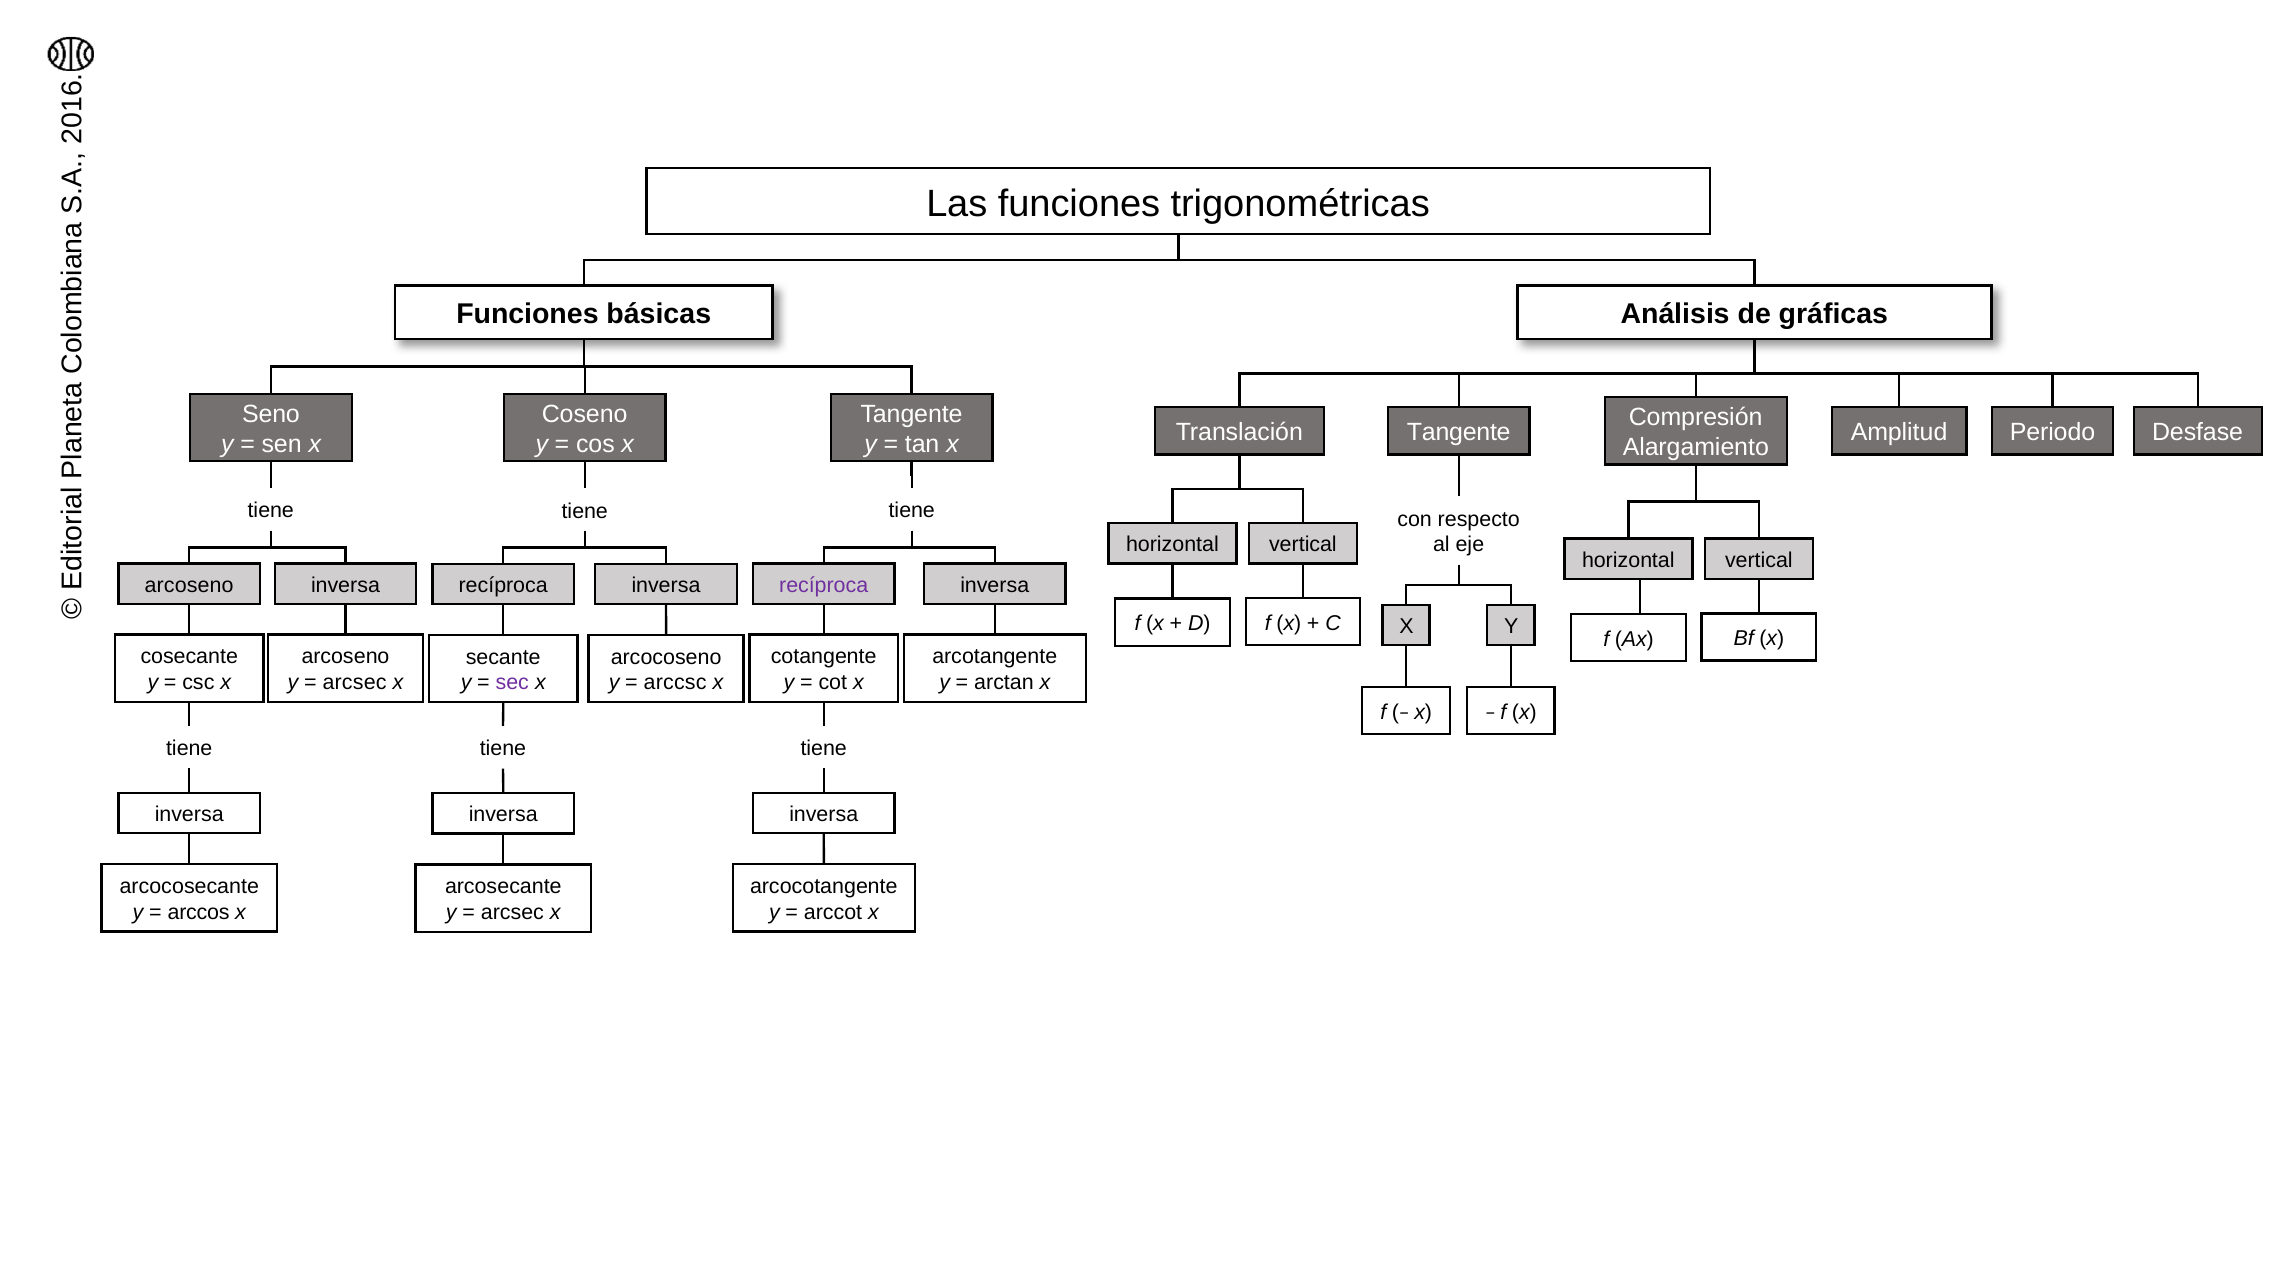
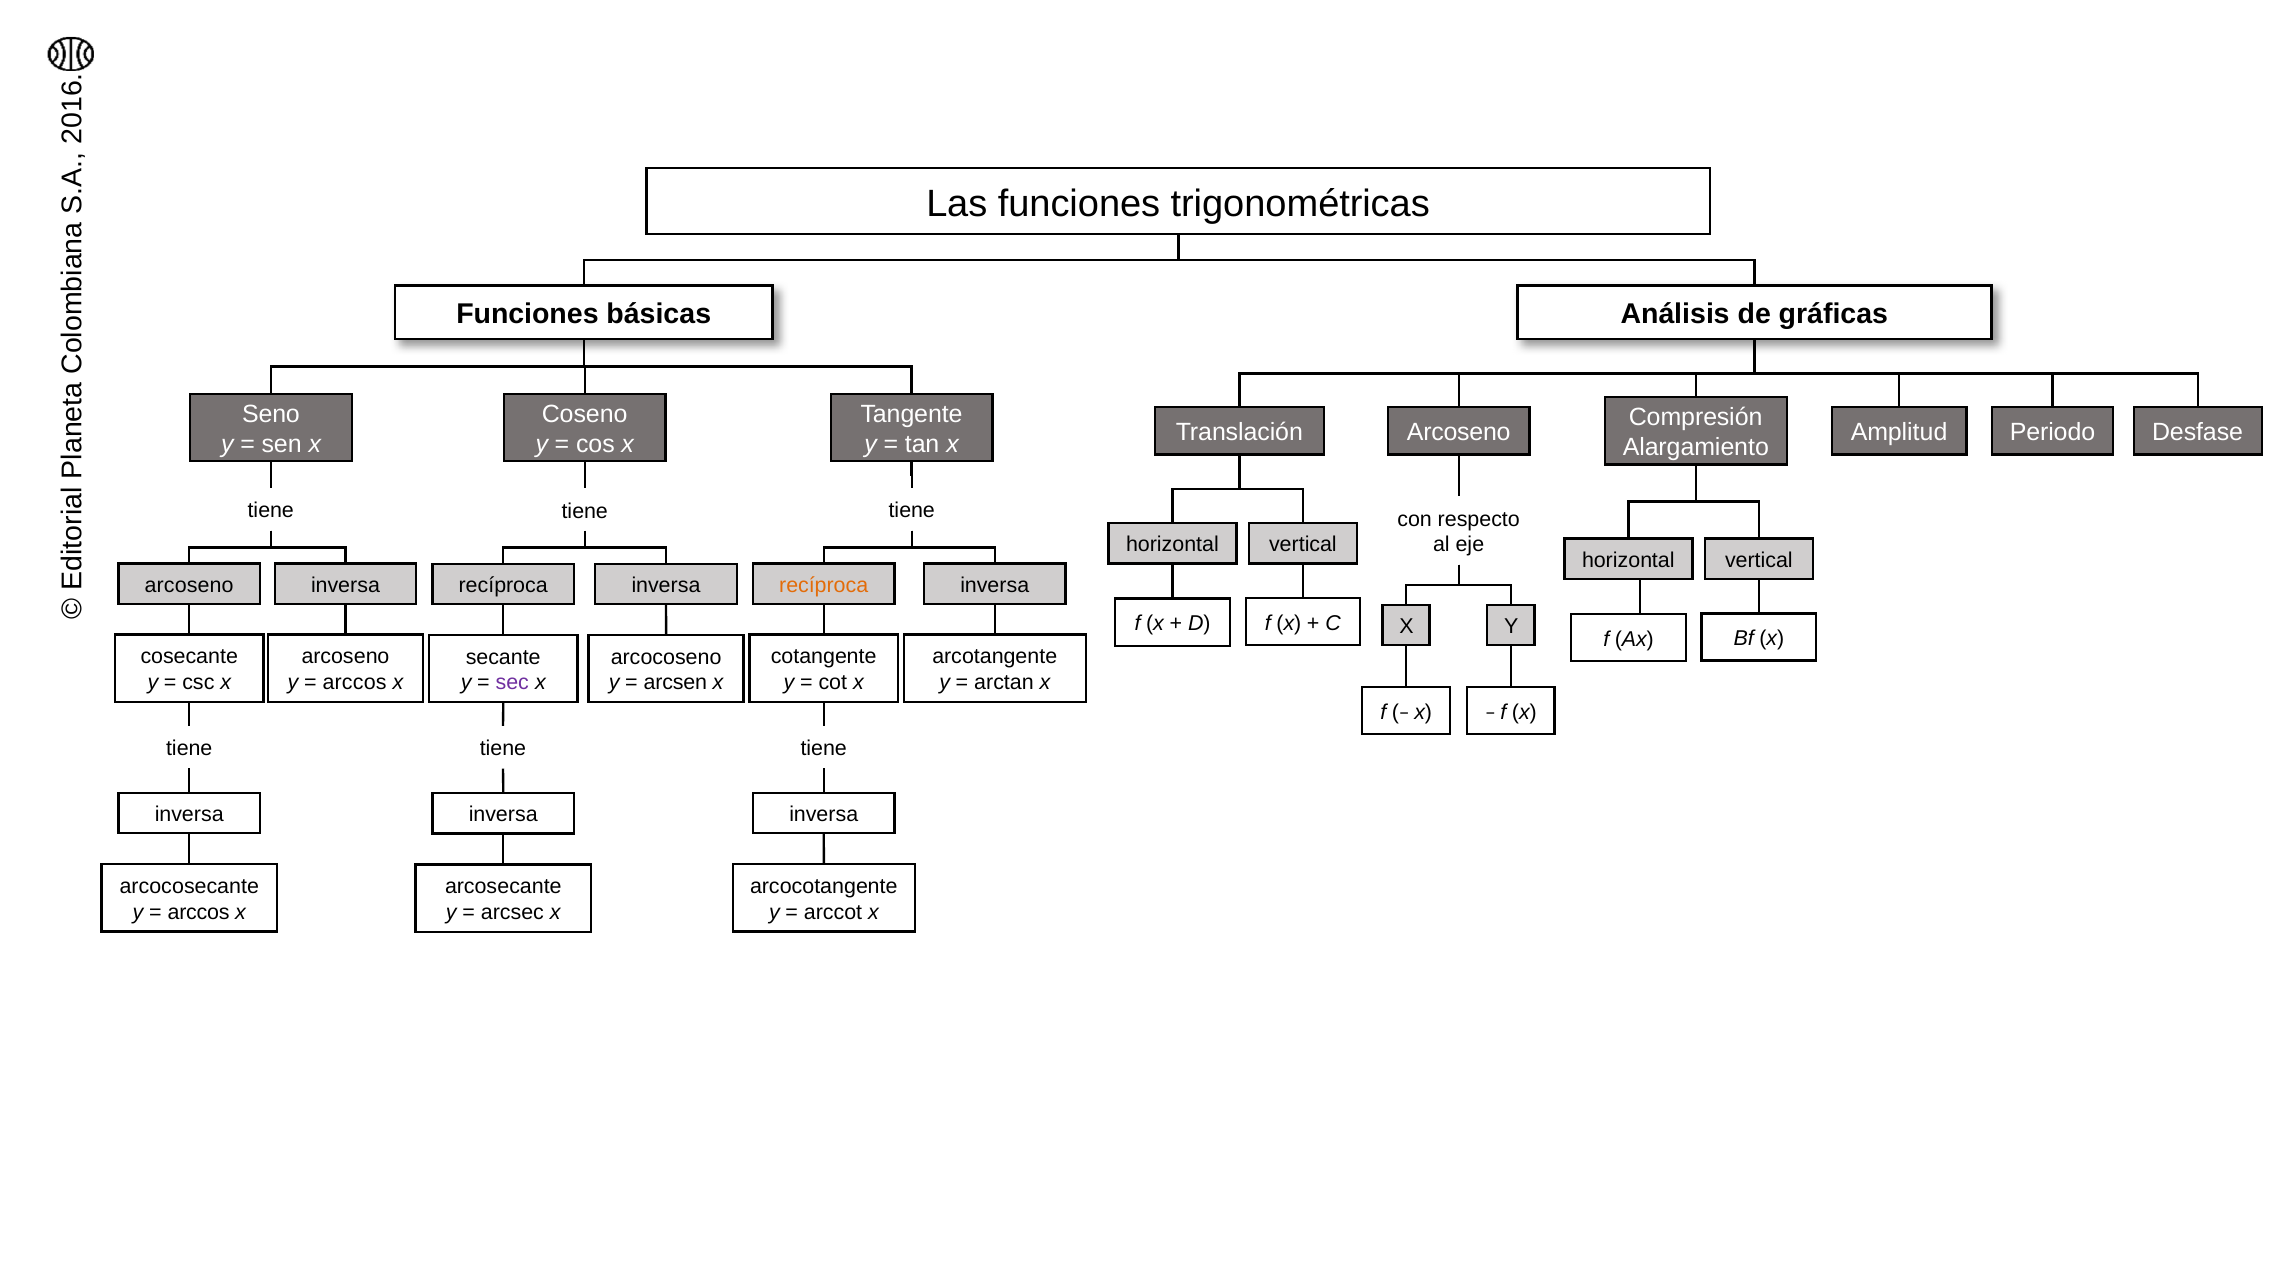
Translación Tangente: Tangente -> Arcoseno
recíproca at (824, 585) colour: purple -> orange
arcsec at (355, 683): arcsec -> arccos
arccsc: arccsc -> arcsen
